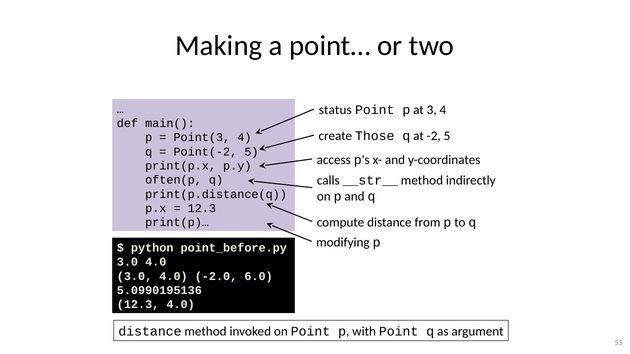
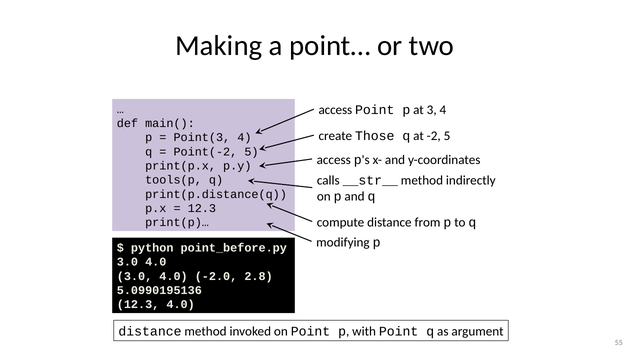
status at (335, 110): status -> access
often(p: often(p -> tools(p
6.0: 6.0 -> 2.8
